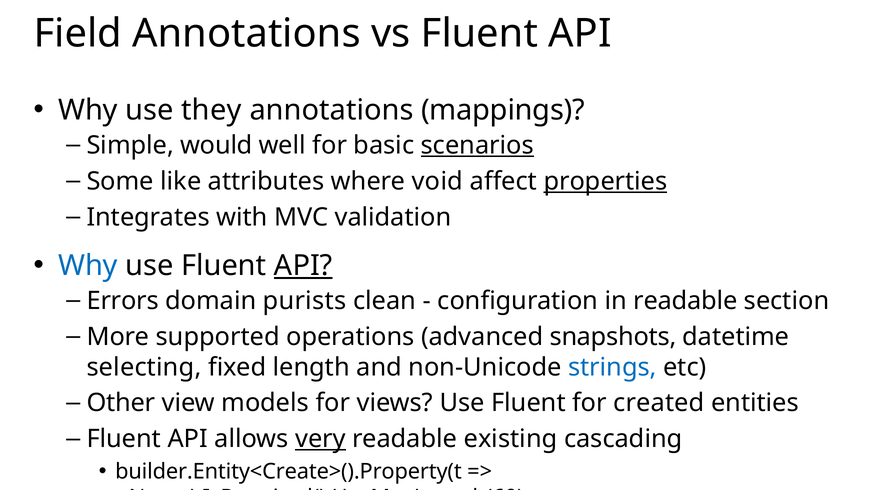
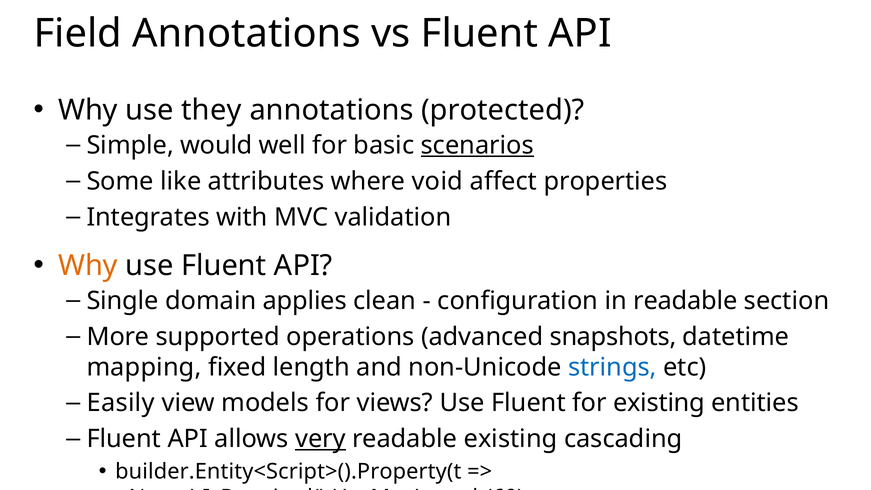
mappings: mappings -> protected
properties underline: present -> none
Why at (88, 265) colour: blue -> orange
API at (303, 265) underline: present -> none
Errors: Errors -> Single
purists: purists -> applies
selecting: selecting -> mapping
Other: Other -> Easily
for created: created -> existing
builder.Entity<Create>().Property(t: builder.Entity<Create>().Property(t -> builder.Entity<Script>().Property(t
